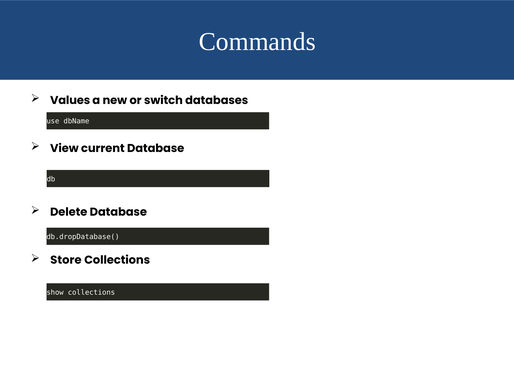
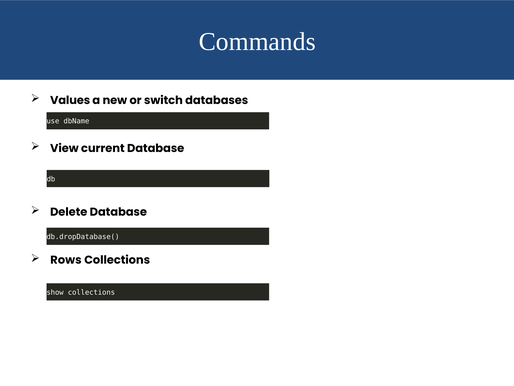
Store: Store -> Rows
